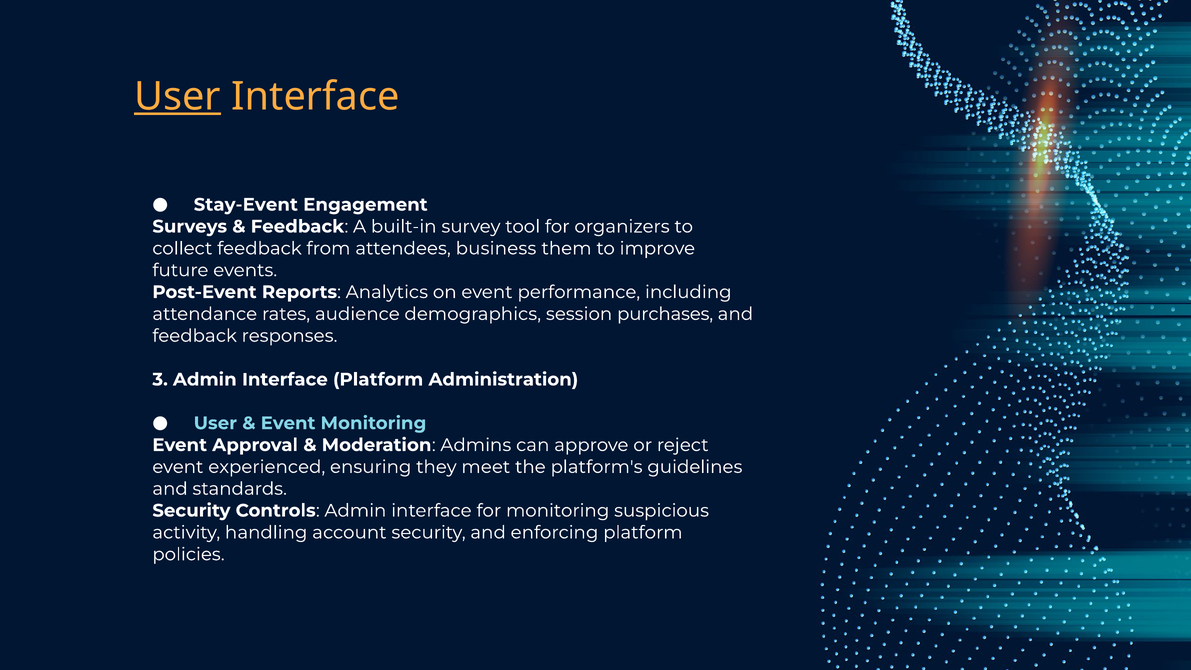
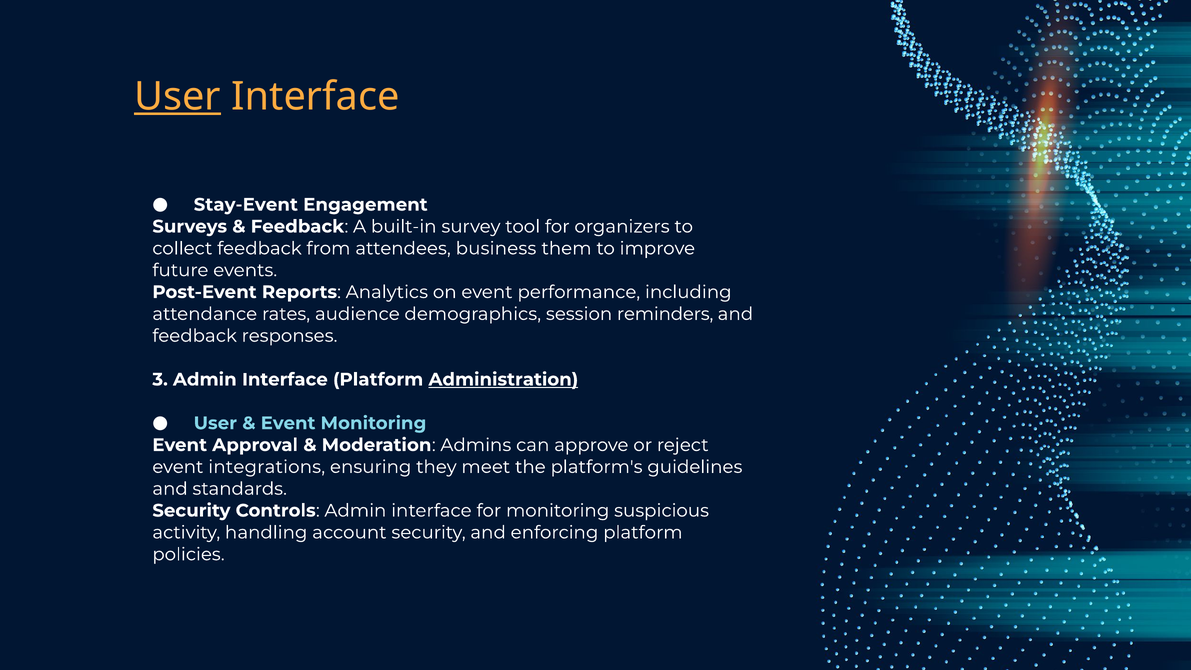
purchases: purchases -> reminders
Administration underline: none -> present
experienced: experienced -> integrations
